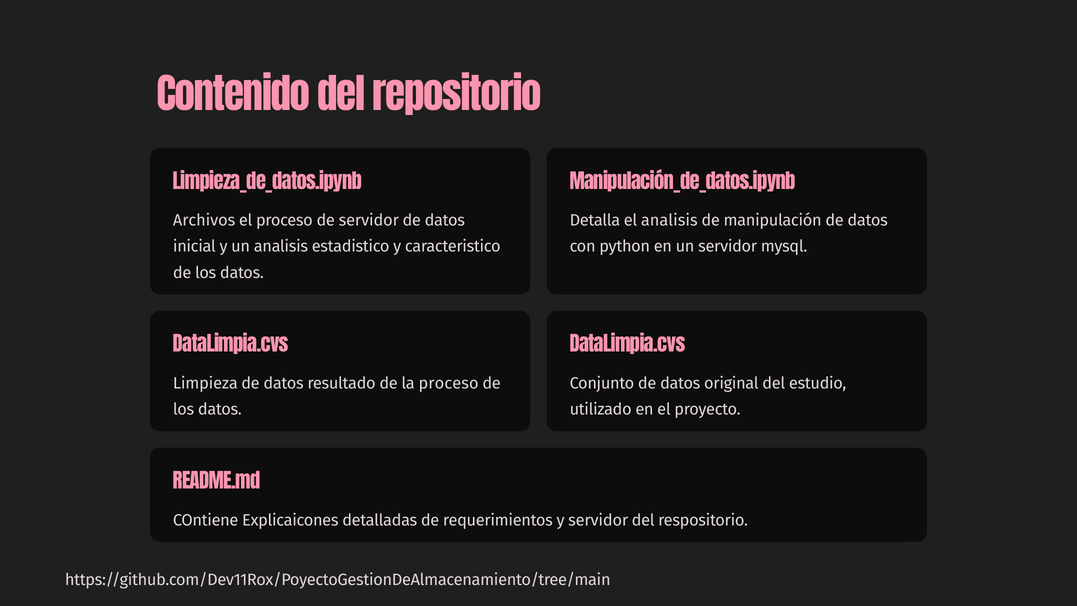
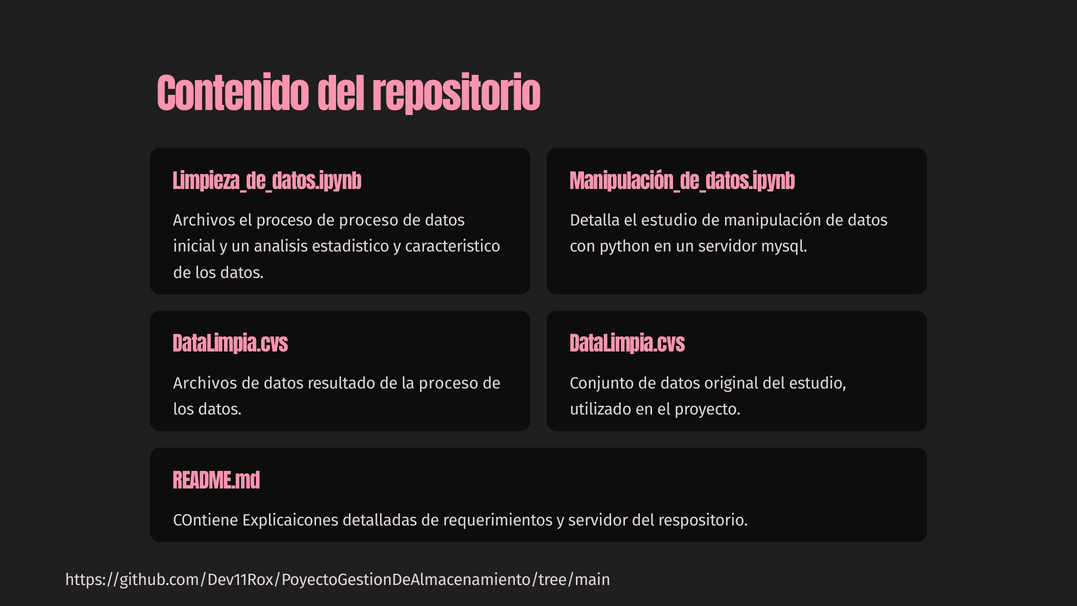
de servidor: servidor -> proceso
el analisis: analisis -> estudio
Limpieza at (205, 383): Limpieza -> Archivos
